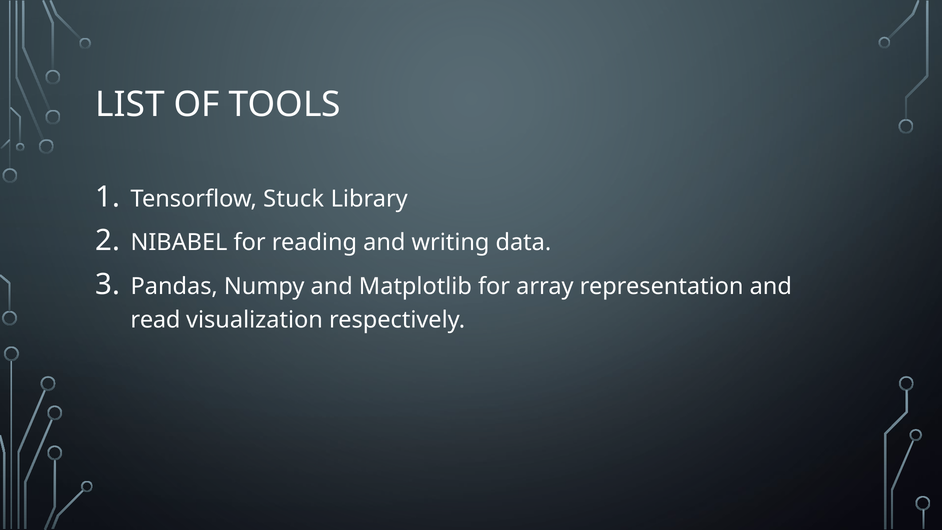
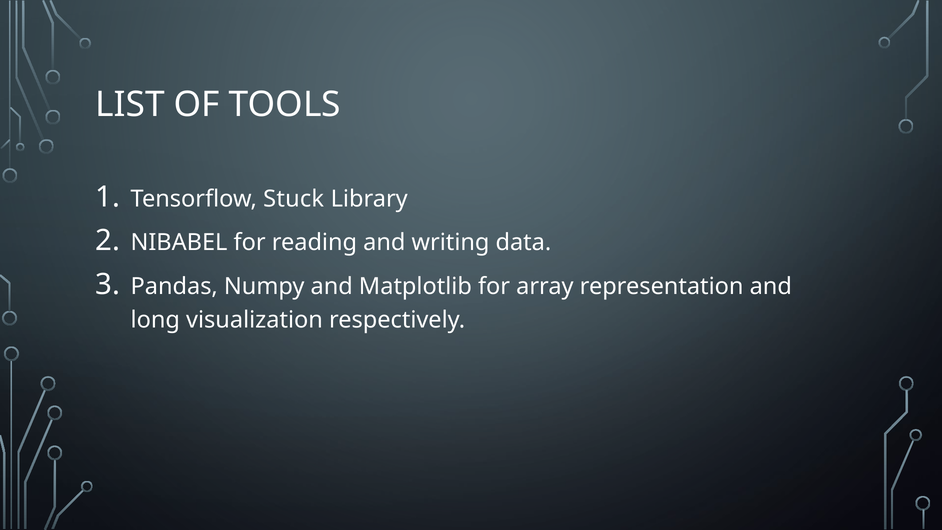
read: read -> long
